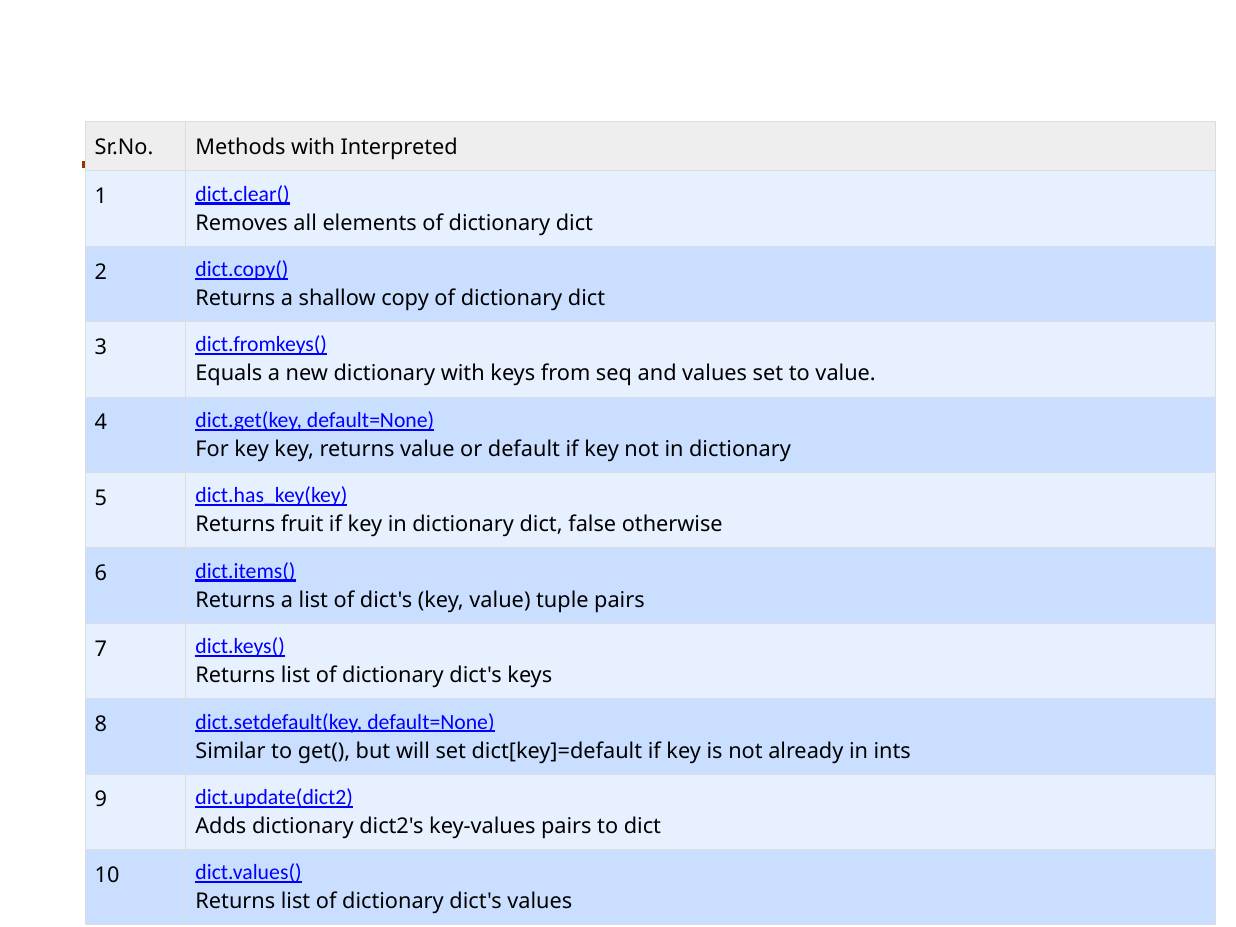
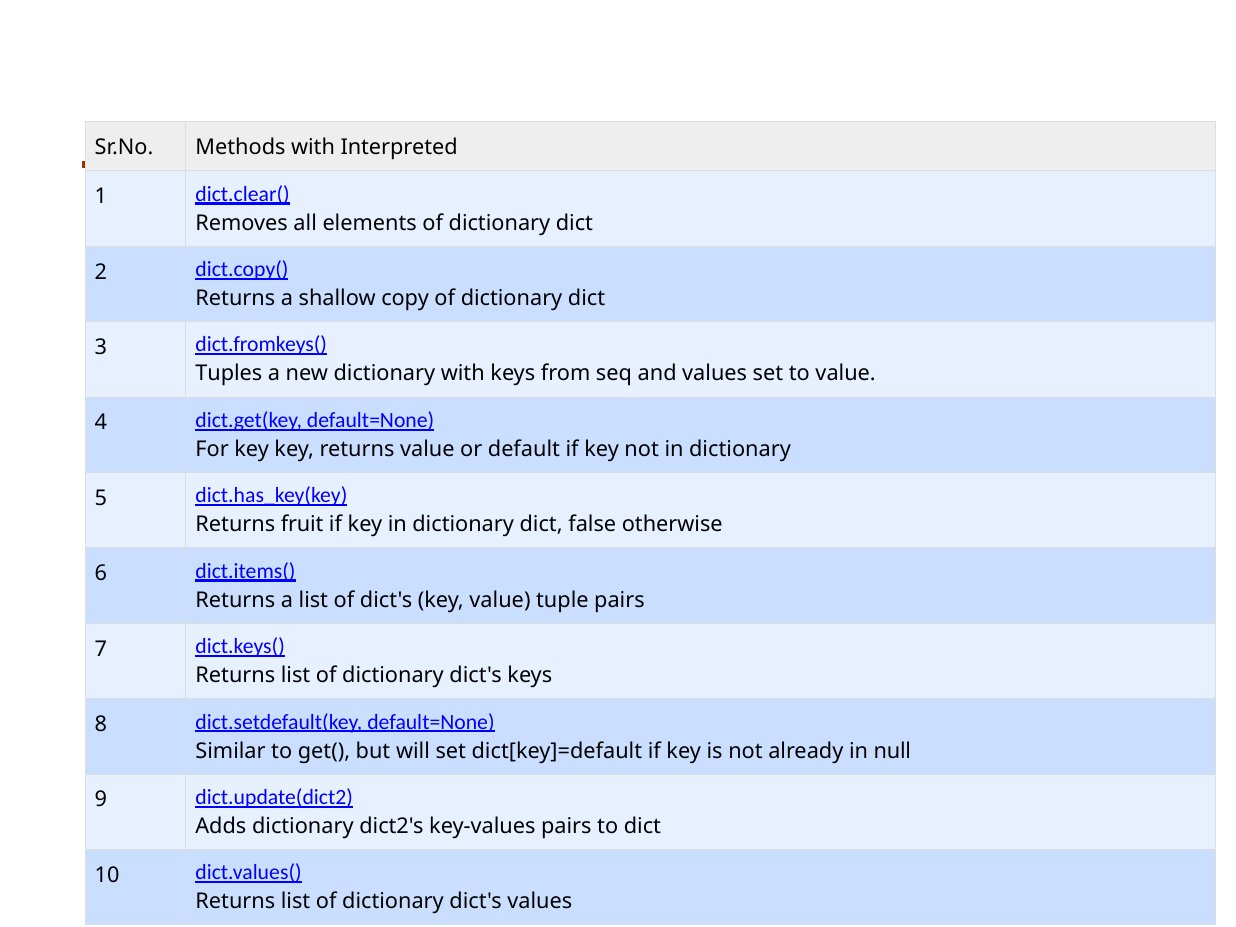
Equals: Equals -> Tuples
ints: ints -> null
